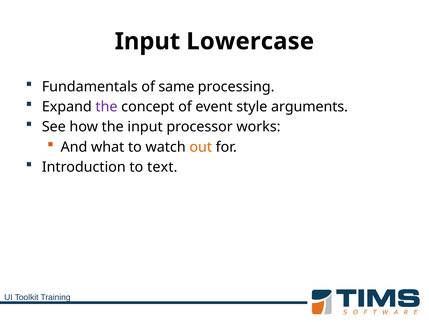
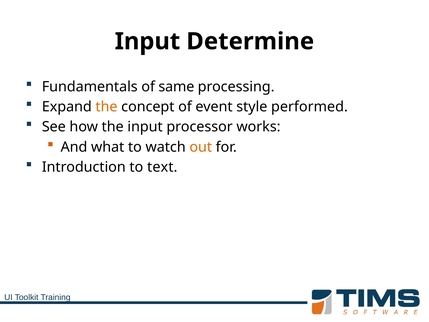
Lowercase: Lowercase -> Determine
the at (106, 107) colour: purple -> orange
arguments: arguments -> performed
